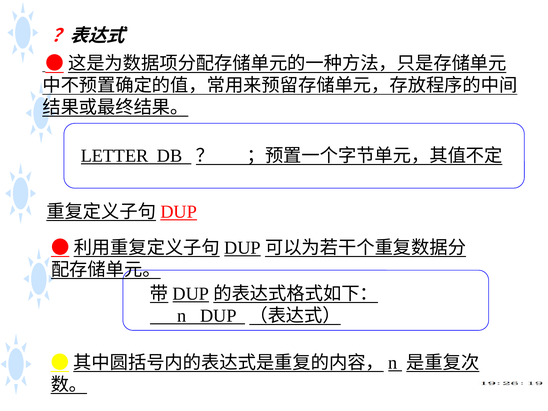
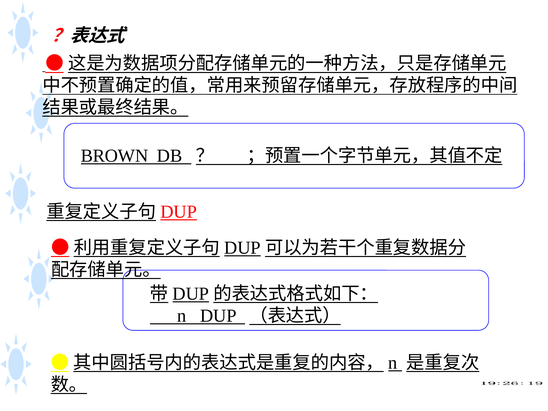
LETTER: LETTER -> BROWN
